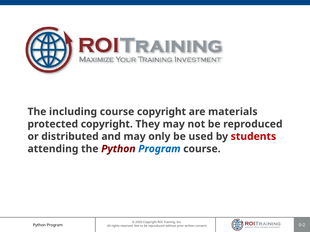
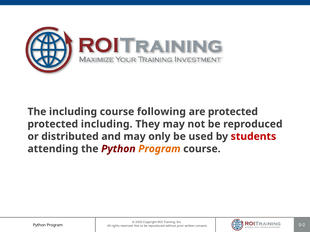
course copyright: copyright -> following
are materials: materials -> protected
protected copyright: copyright -> including
Program at (159, 149) colour: blue -> orange
